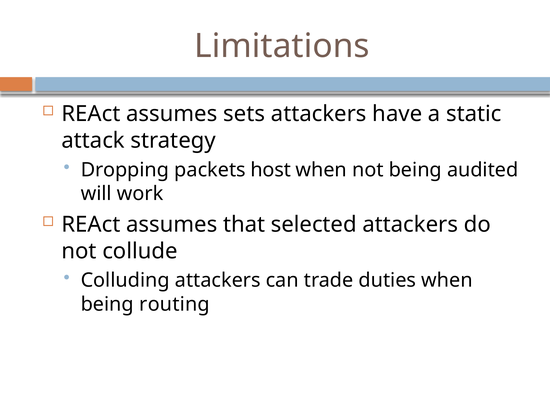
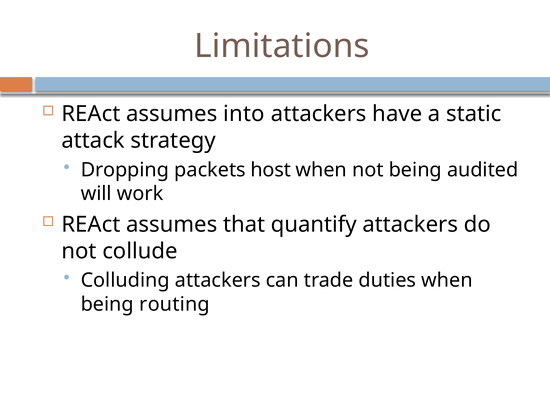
sets: sets -> into
selected: selected -> quantify
